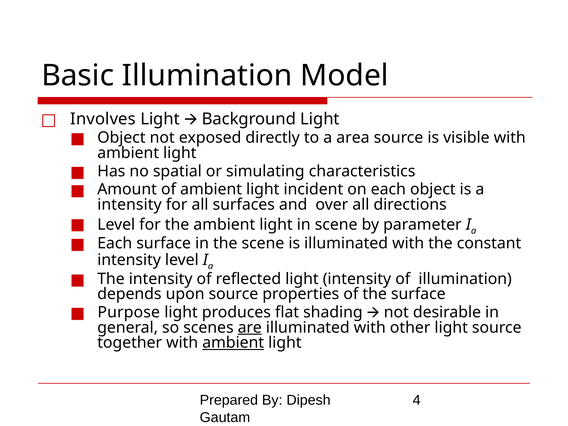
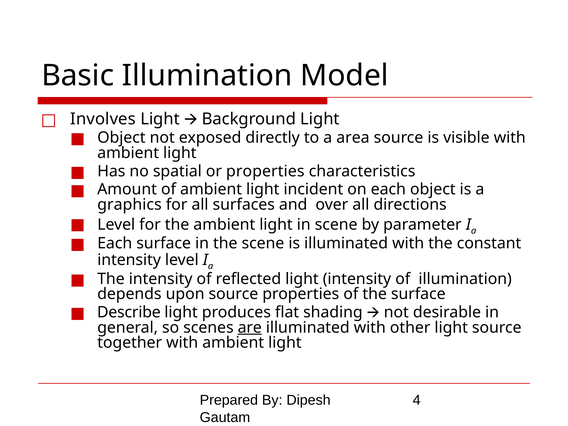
or simulating: simulating -> properties
intensity at (129, 205): intensity -> graphics
Purpose: Purpose -> Describe
ambient at (233, 343) underline: present -> none
